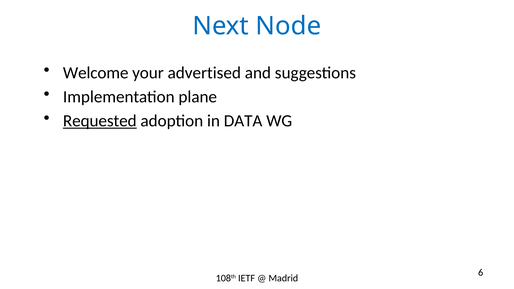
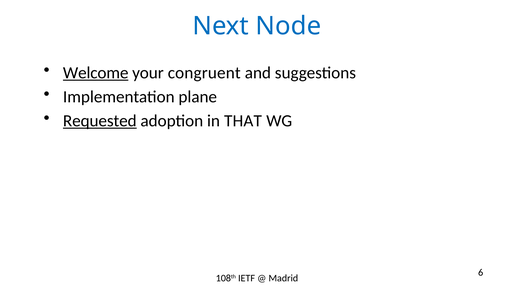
Welcome underline: none -> present
advertised: advertised -> congruent
DATA: DATA -> THAT
